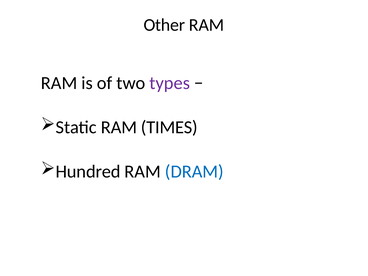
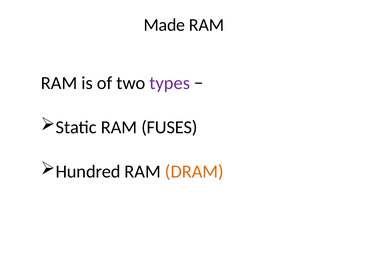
Other: Other -> Made
TIMES: TIMES -> FUSES
DRAM colour: blue -> orange
